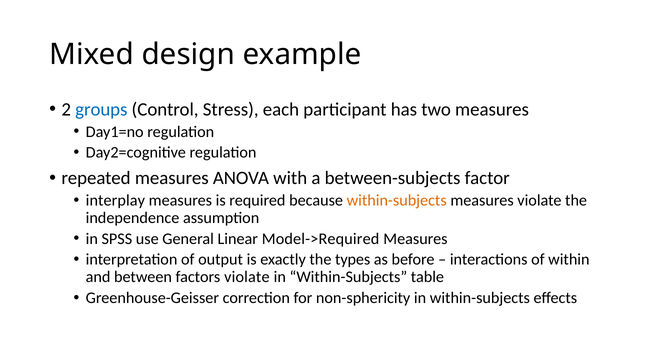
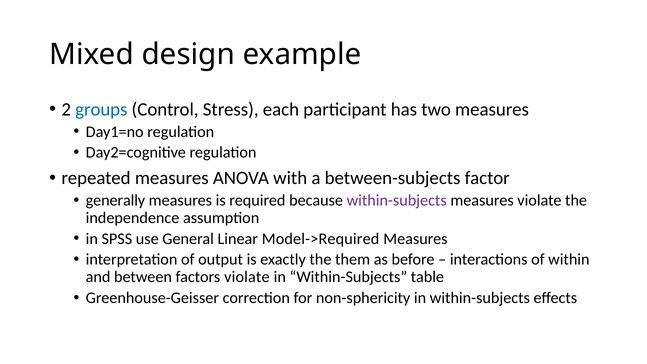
interplay: interplay -> generally
within-subjects at (397, 200) colour: orange -> purple
types: types -> them
